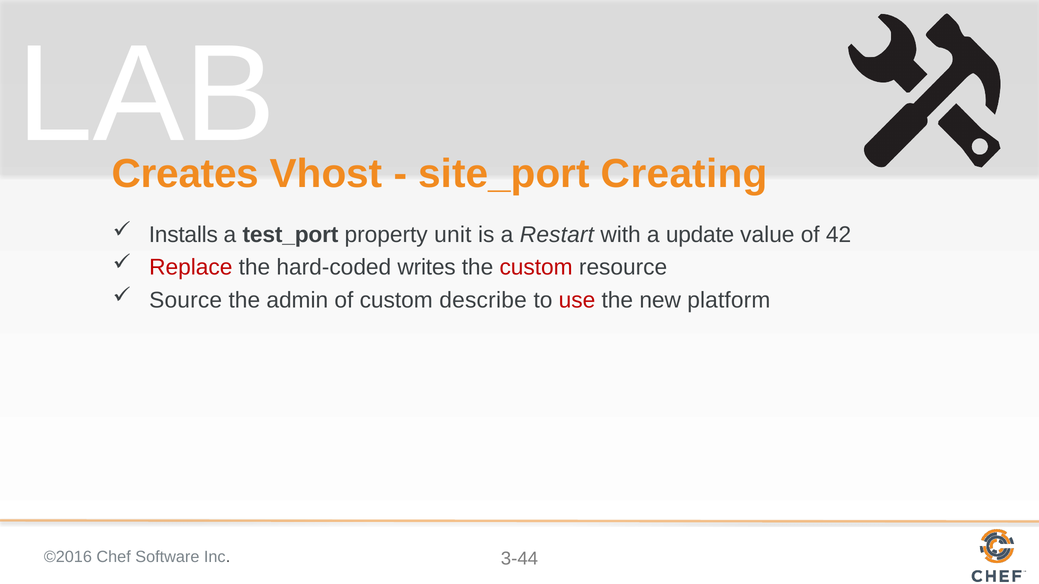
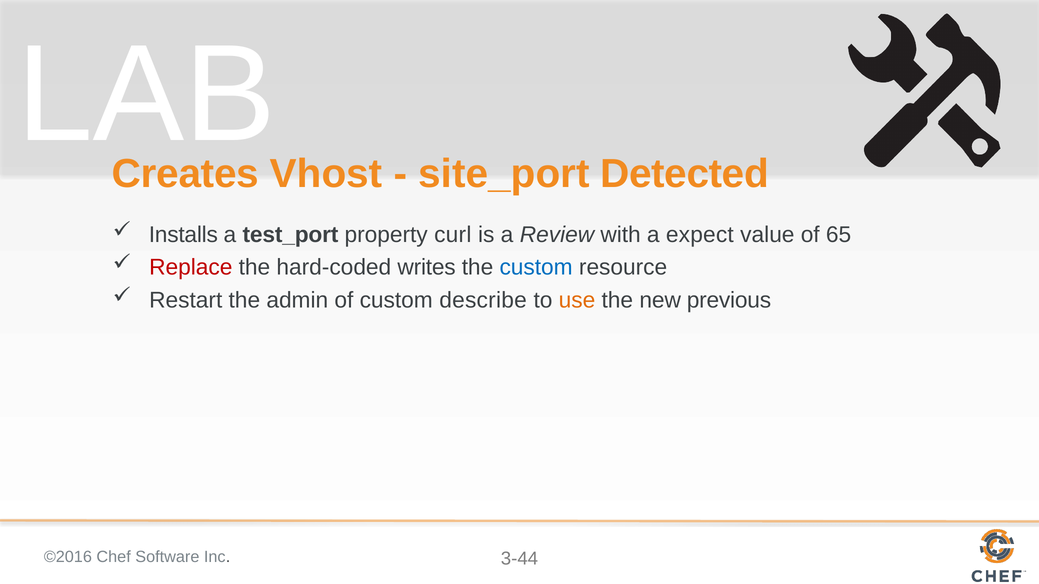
Creating: Creating -> Detected
unit: unit -> curl
Restart: Restart -> Review
update: update -> expect
42: 42 -> 65
custom at (536, 268) colour: red -> blue
Source: Source -> Restart
use colour: red -> orange
platform: platform -> previous
